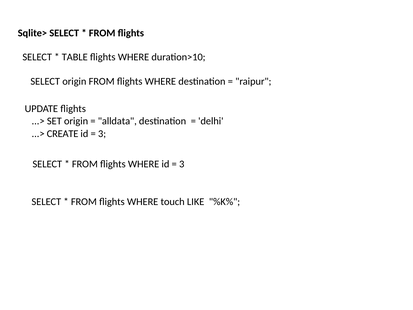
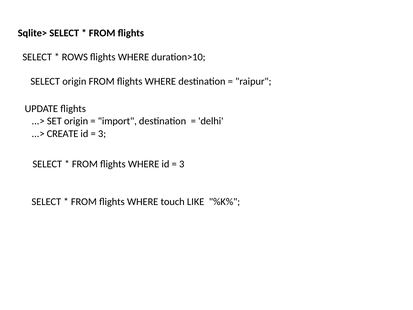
TABLE: TABLE -> ROWS
alldata: alldata -> import
